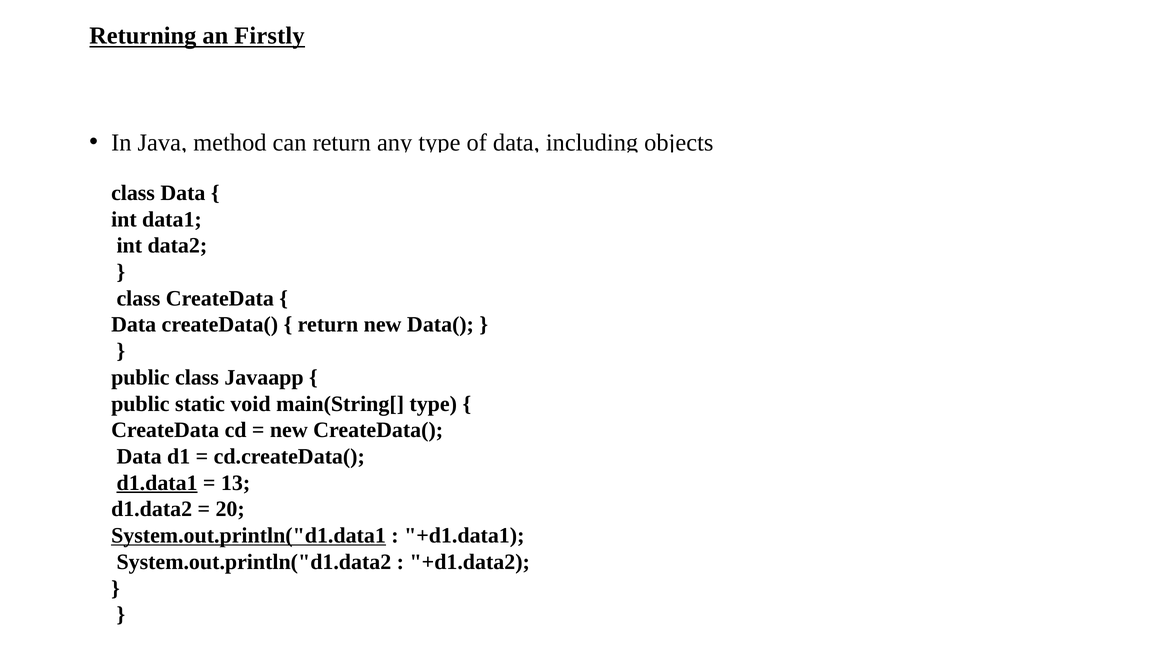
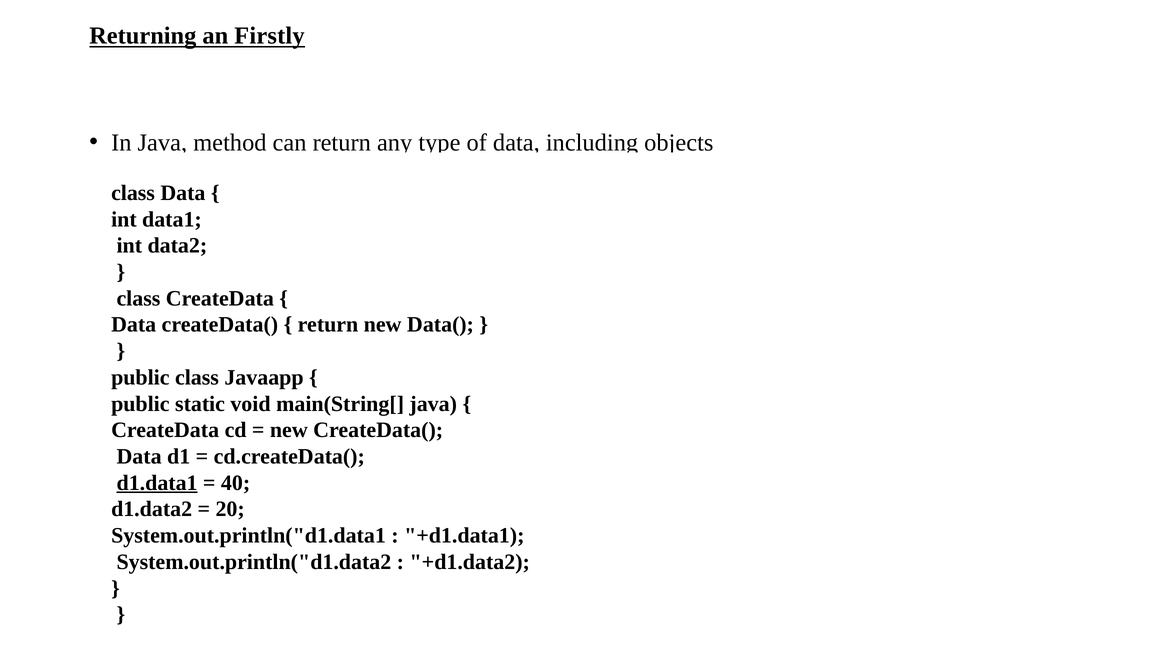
main(String[ type: type -> java
13: 13 -> 40
System.out.println("d1.data1 underline: present -> none
